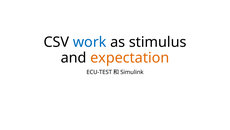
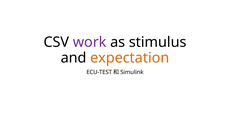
work colour: blue -> purple
